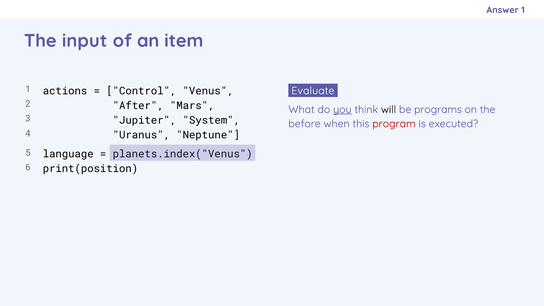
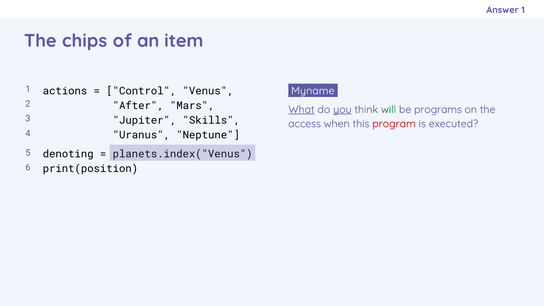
input: input -> chips
Evaluate: Evaluate -> Myname
What underline: none -> present
will colour: black -> green
System: System -> Skills
before: before -> access
language: language -> denoting
